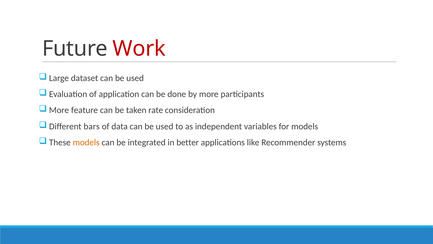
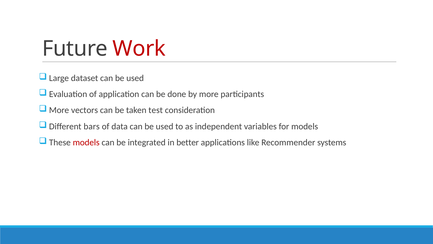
feature: feature -> vectors
rate: rate -> test
models at (86, 142) colour: orange -> red
